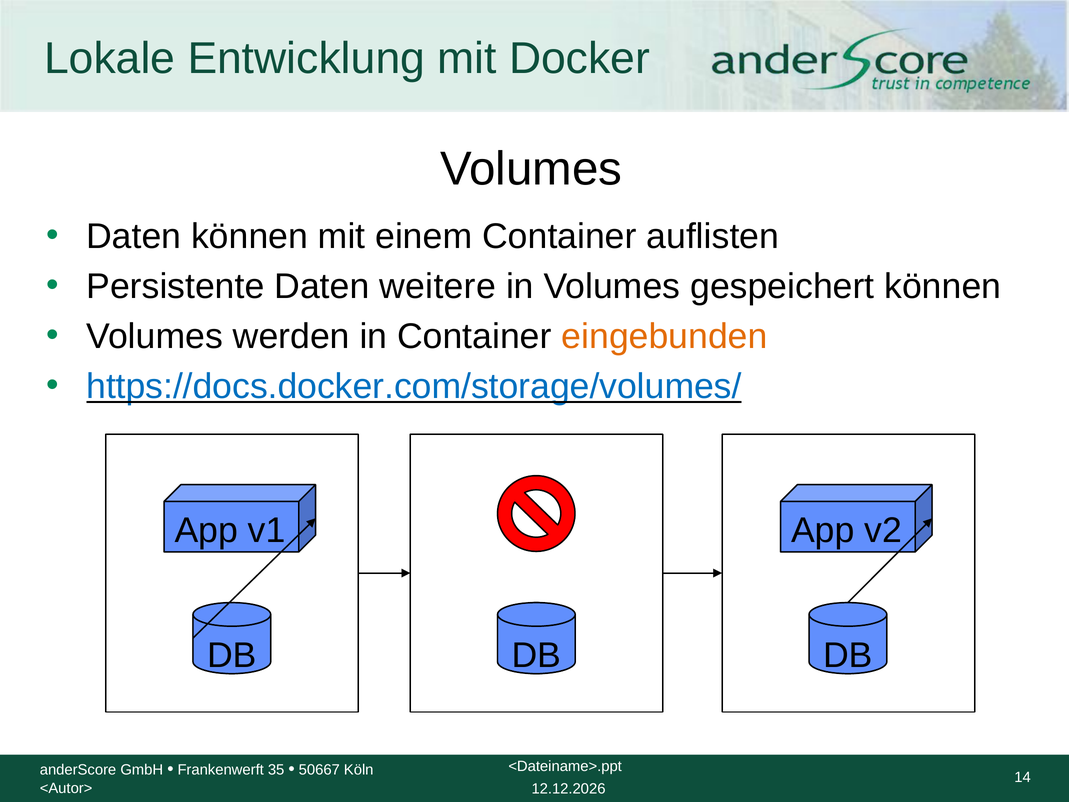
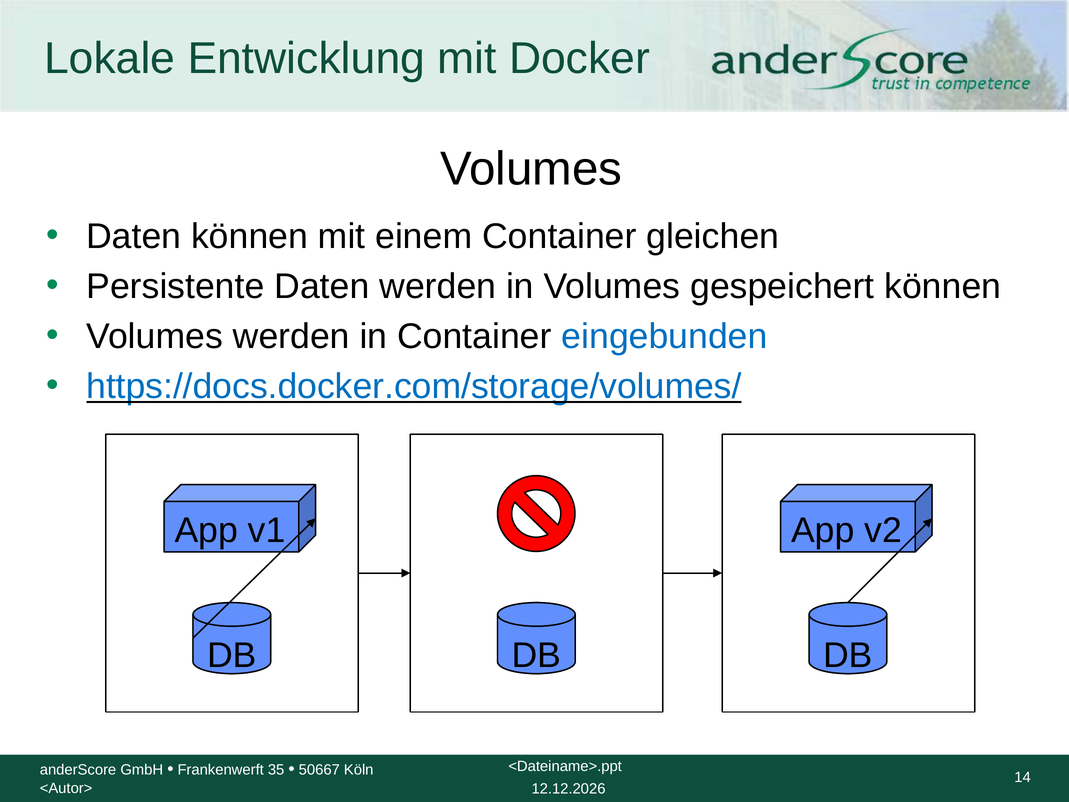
auflisten: auflisten -> gleichen
Daten weitere: weitere -> werden
eingebunden colour: orange -> blue
